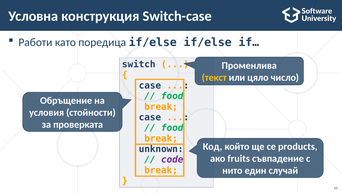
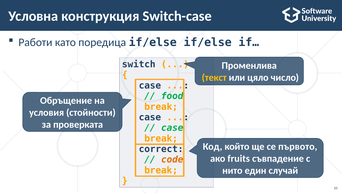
food at (172, 127): food -> case
products: products -> първото
unknown: unknown -> correct
code colour: purple -> orange
